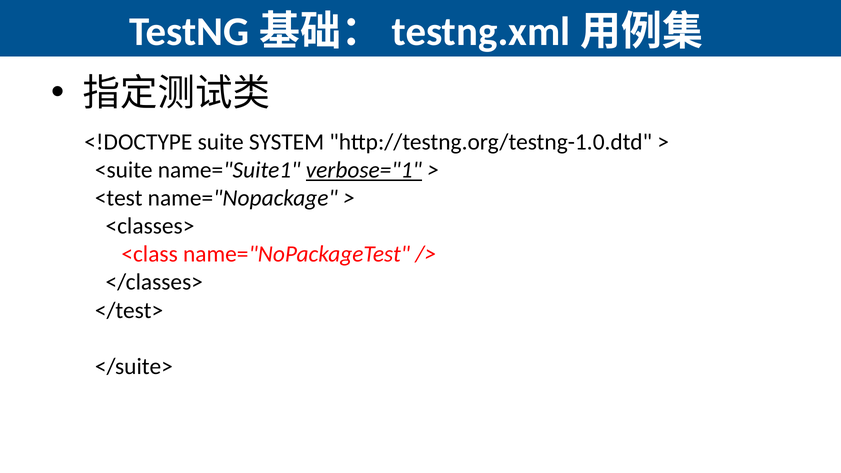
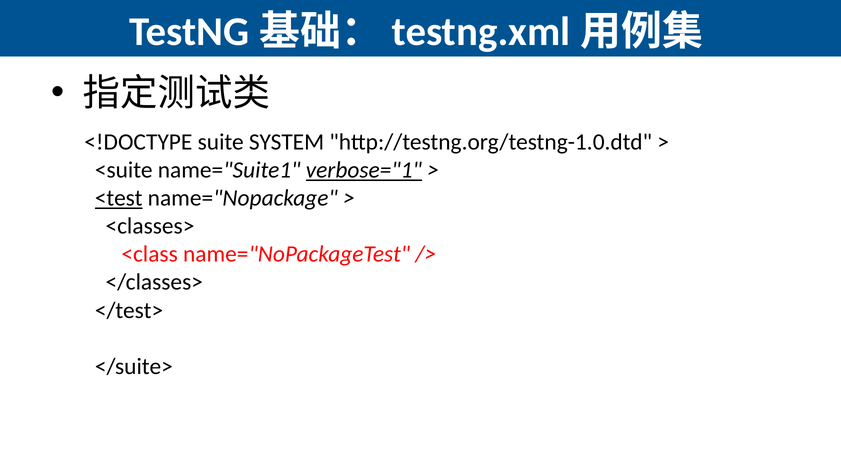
<test underline: none -> present
